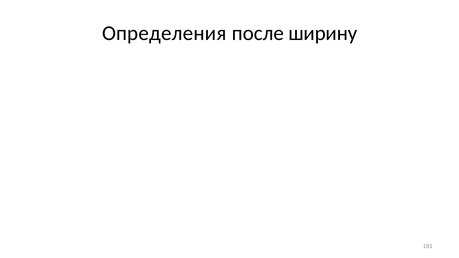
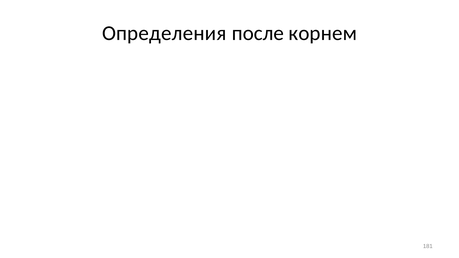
ширину: ширину -> корнем
